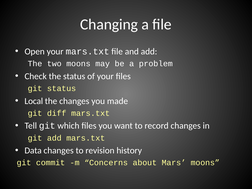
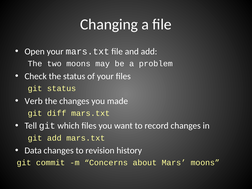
Local: Local -> Verb
